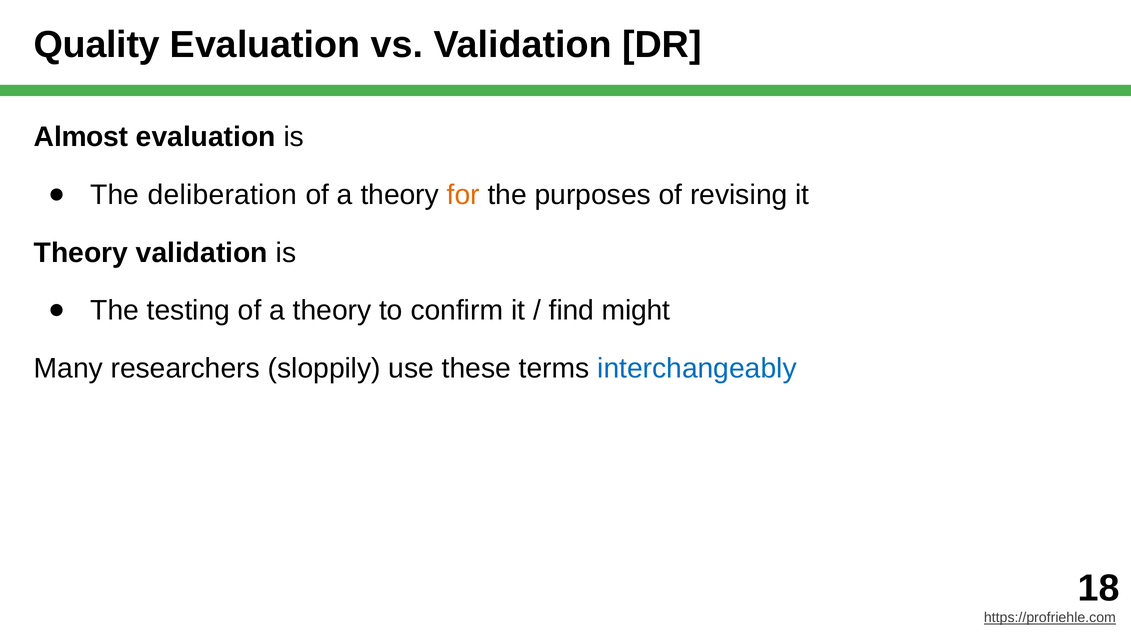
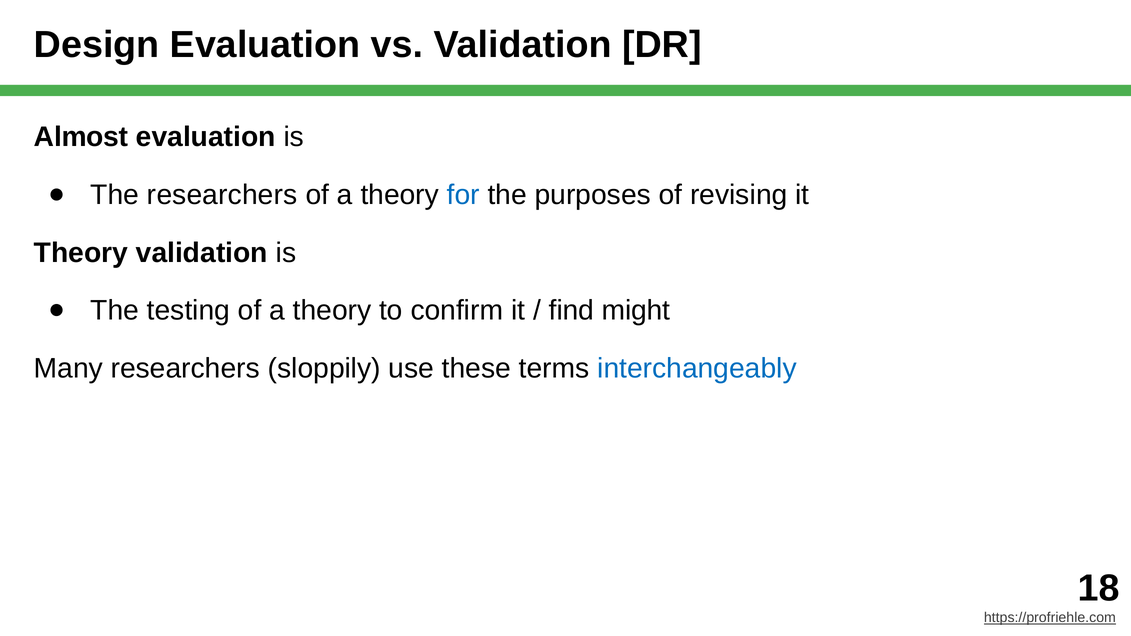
Quality: Quality -> Design
The deliberation: deliberation -> researchers
for colour: orange -> blue
